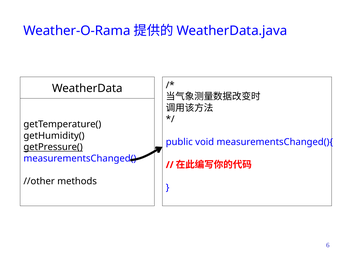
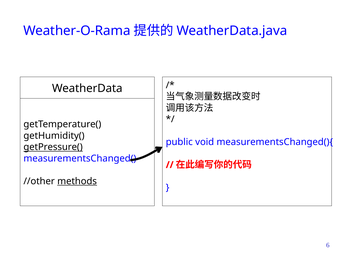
methods underline: none -> present
